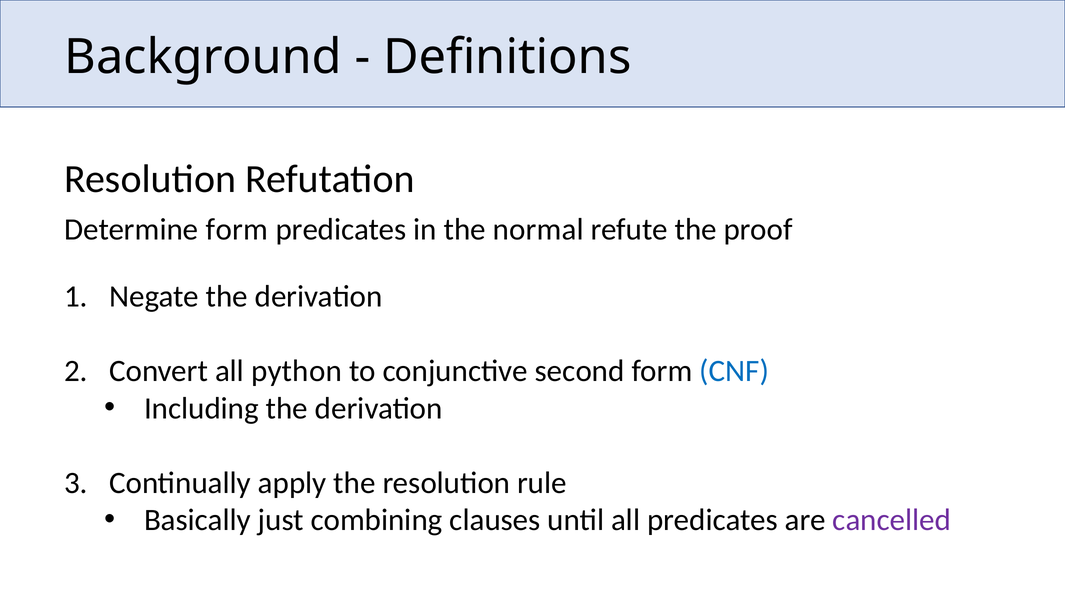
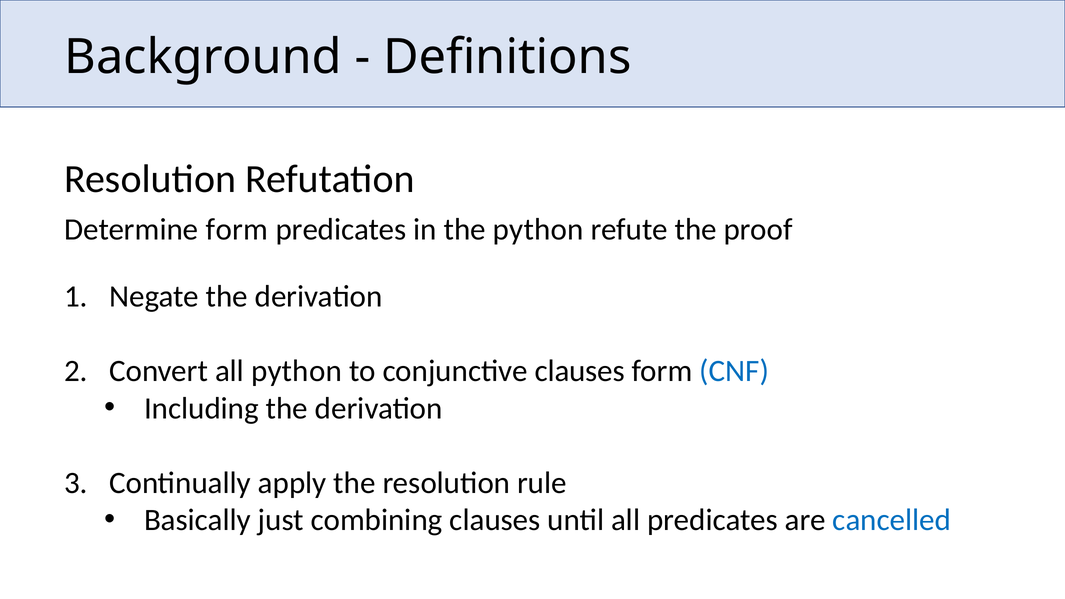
the normal: normal -> python
conjunctive second: second -> clauses
cancelled colour: purple -> blue
